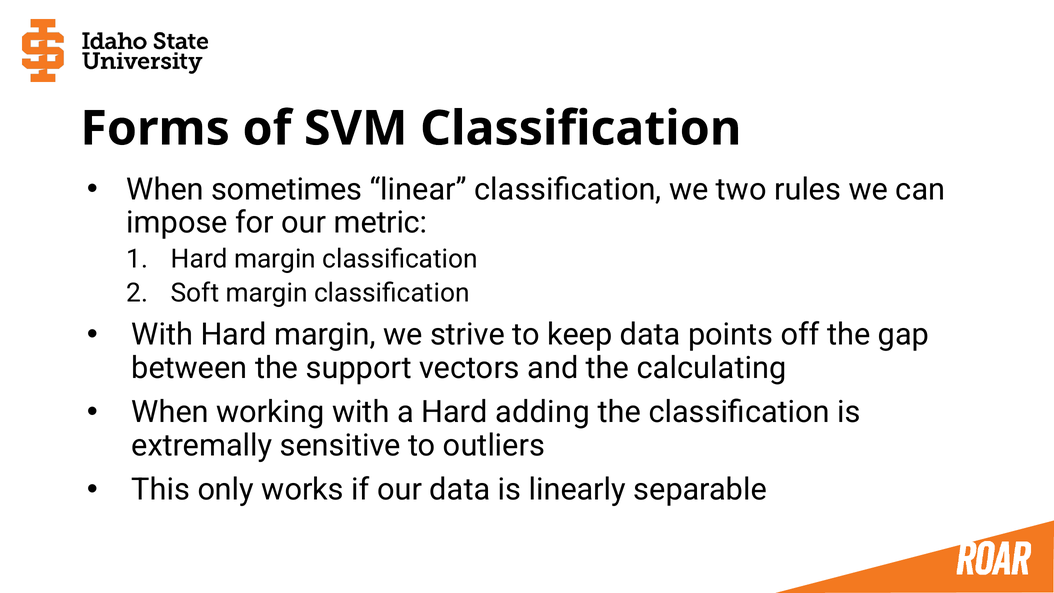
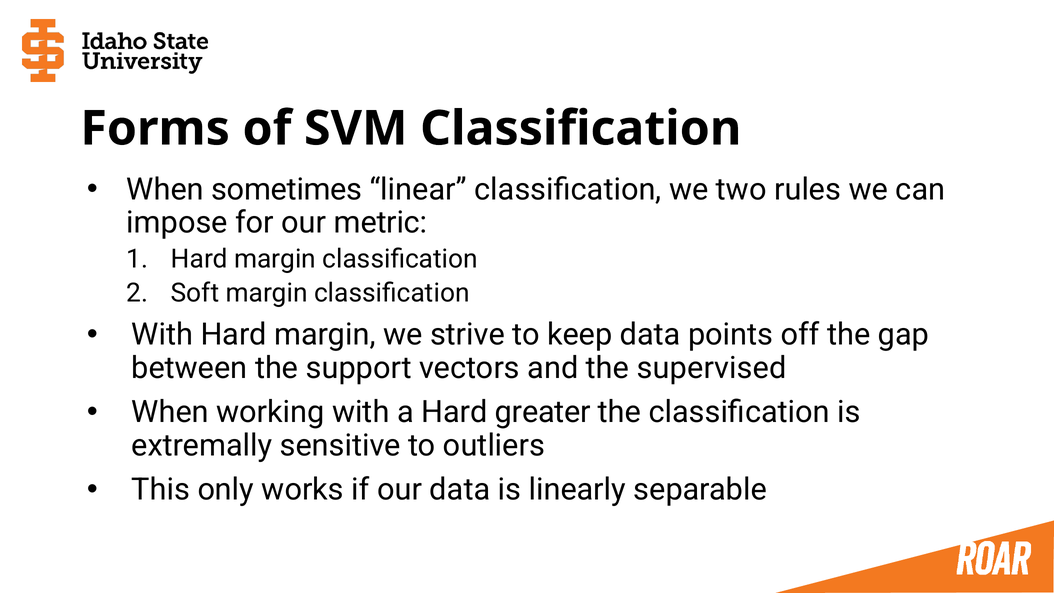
calculating: calculating -> supervised
adding: adding -> greater
